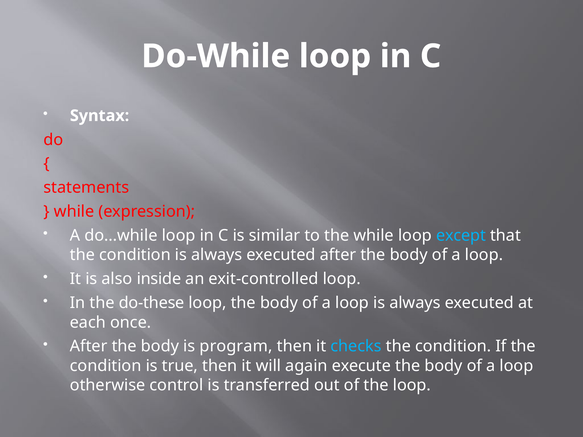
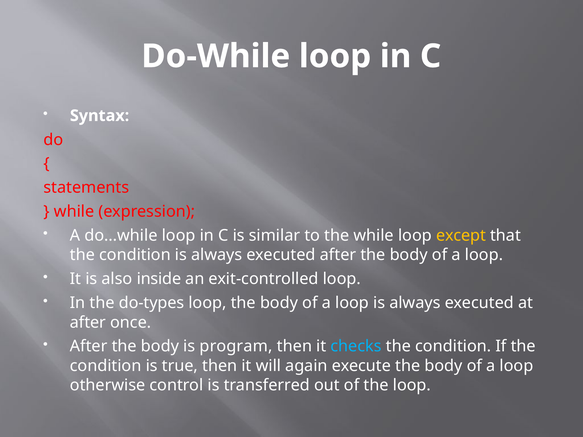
except colour: light blue -> yellow
do-these: do-these -> do-types
each at (88, 323): each -> after
